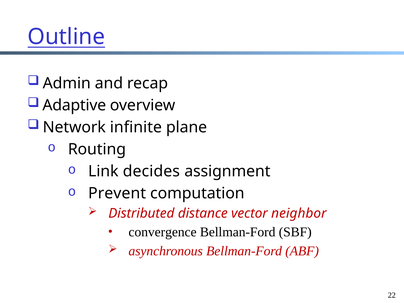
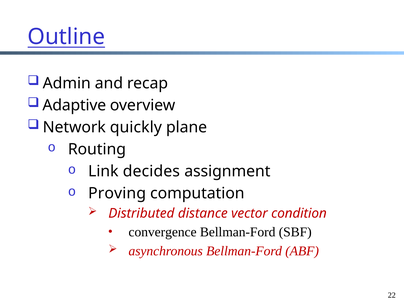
infinite: infinite -> quickly
Prevent: Prevent -> Proving
neighbor: neighbor -> condition
